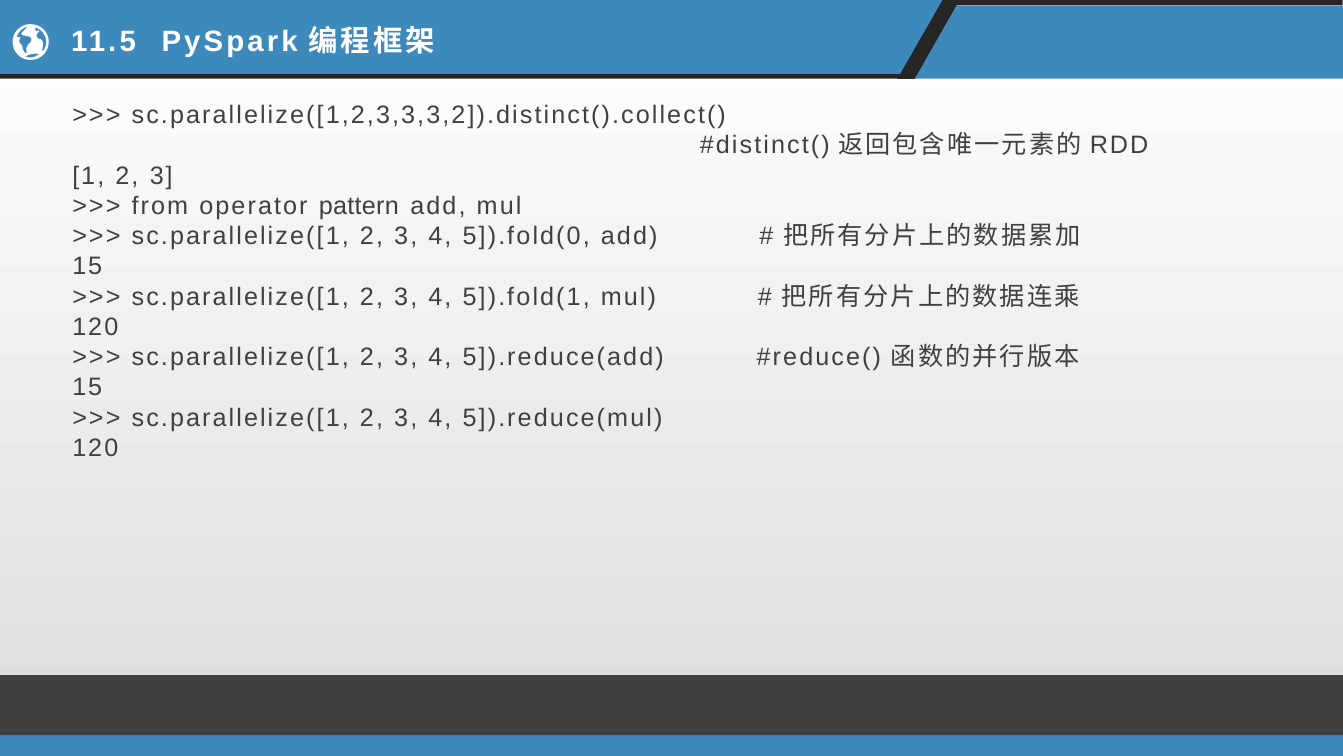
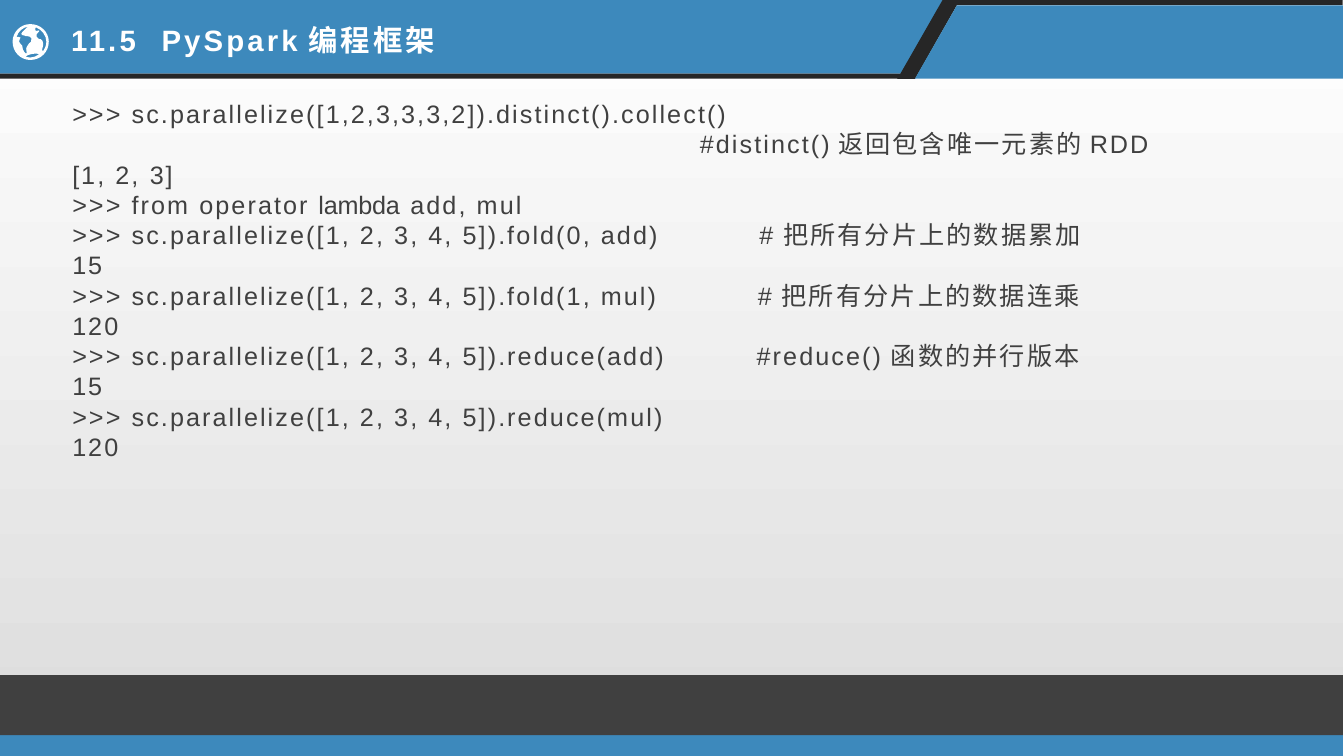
pattern: pattern -> lambda
